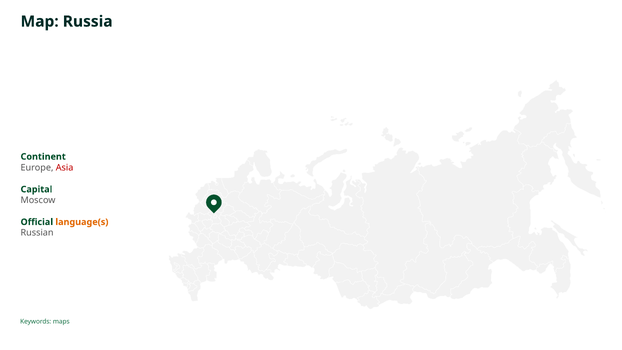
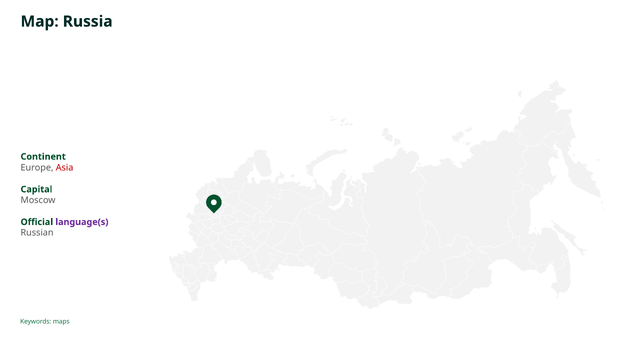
language(s colour: orange -> purple
